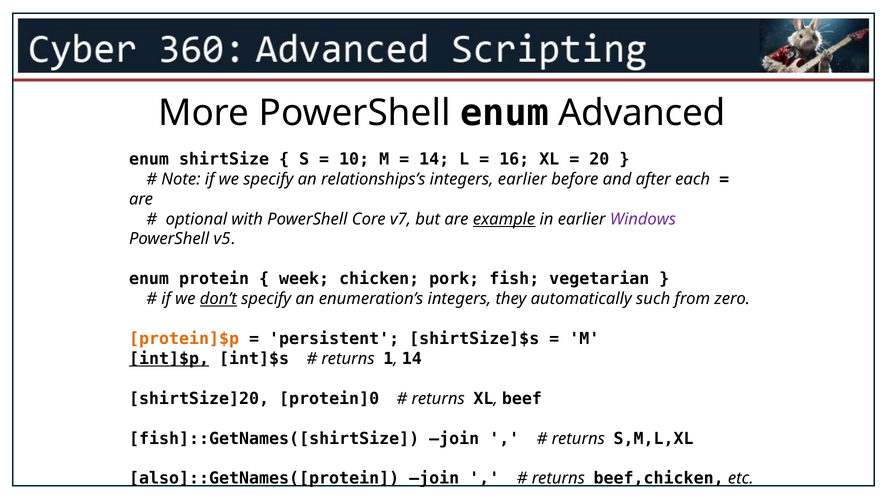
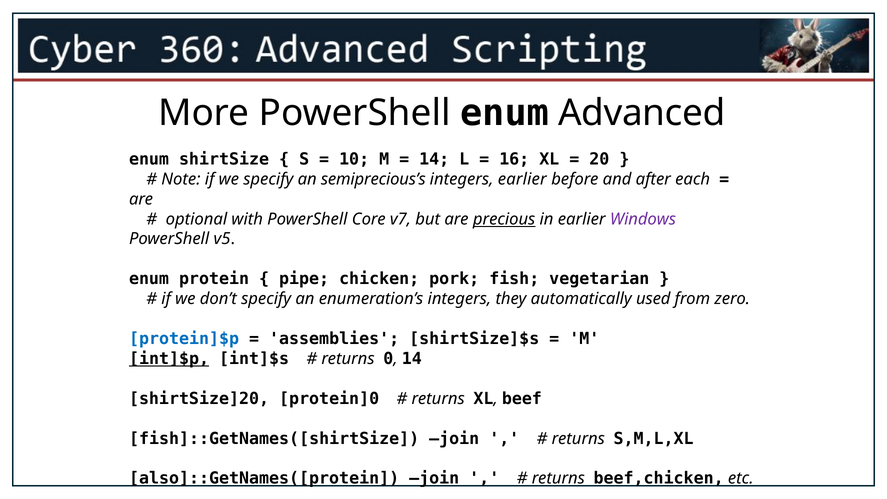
relationships’s: relationships’s -> semiprecious’s
example: example -> precious
week: week -> pipe
don’t underline: present -> none
such: such -> used
protein]$p colour: orange -> blue
persistent: persistent -> assemblies
1: 1 -> 0
